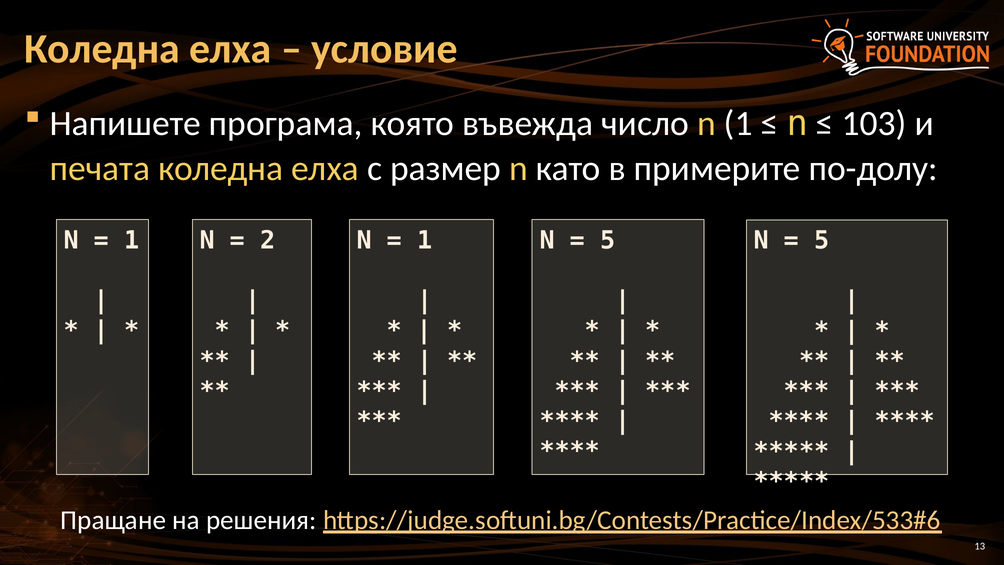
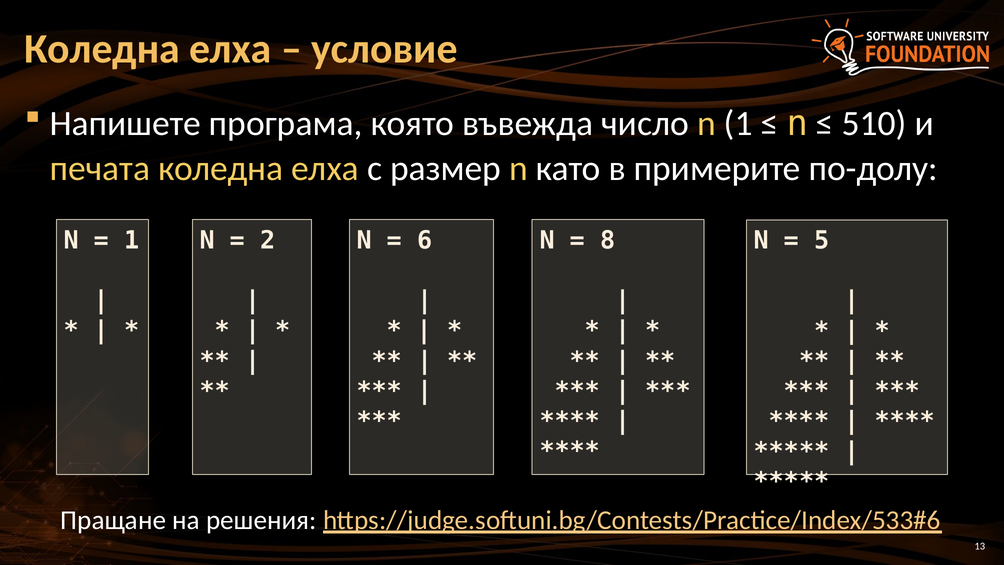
103: 103 -> 510
1 at (425, 240): 1 -> 6
5 at (608, 240): 5 -> 8
